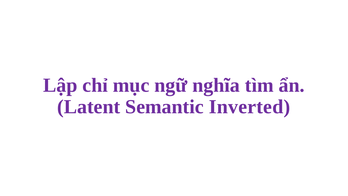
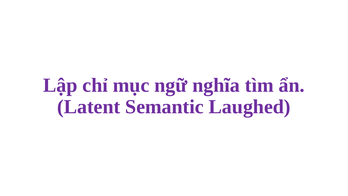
Inverted: Inverted -> Laughed
